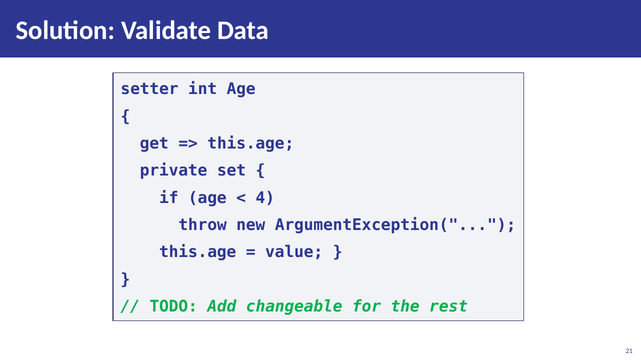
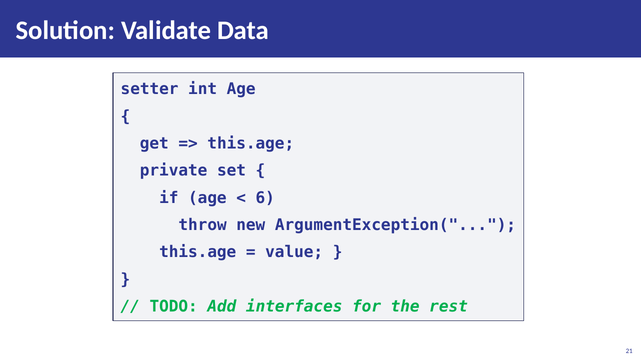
4: 4 -> 6
changeable: changeable -> interfaces
